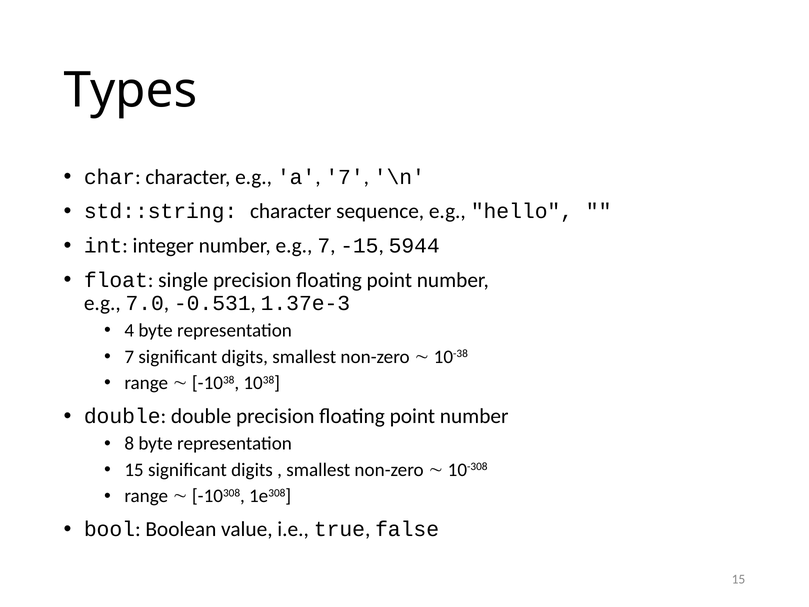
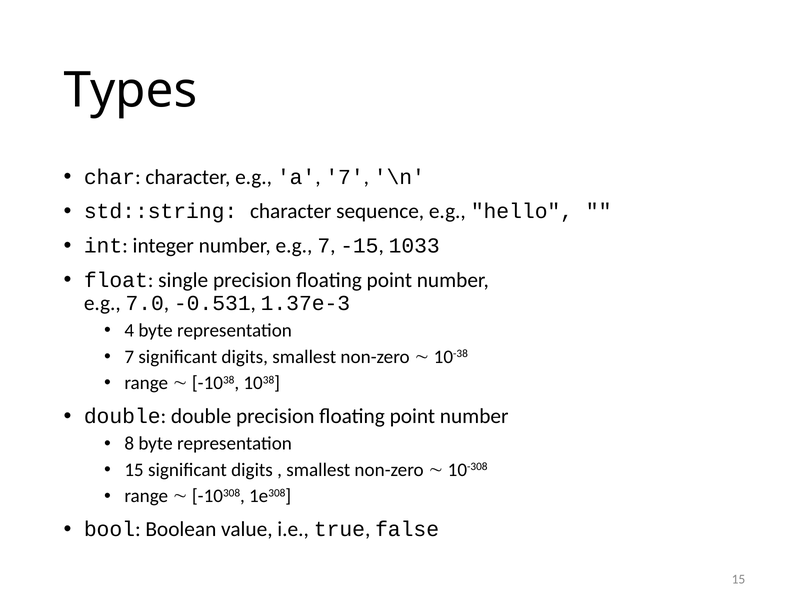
5944: 5944 -> 1033
